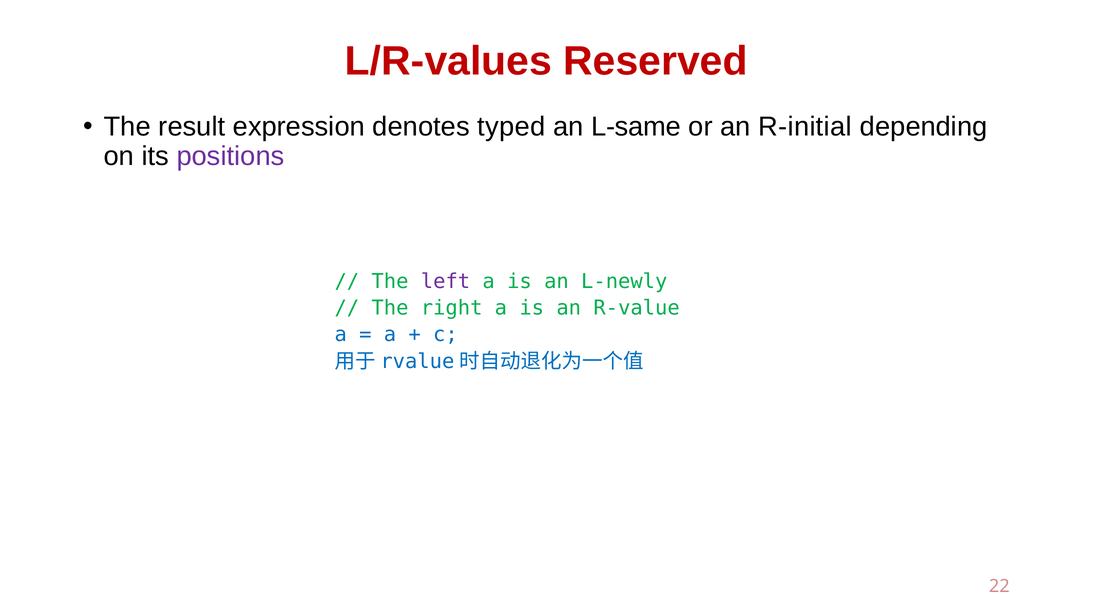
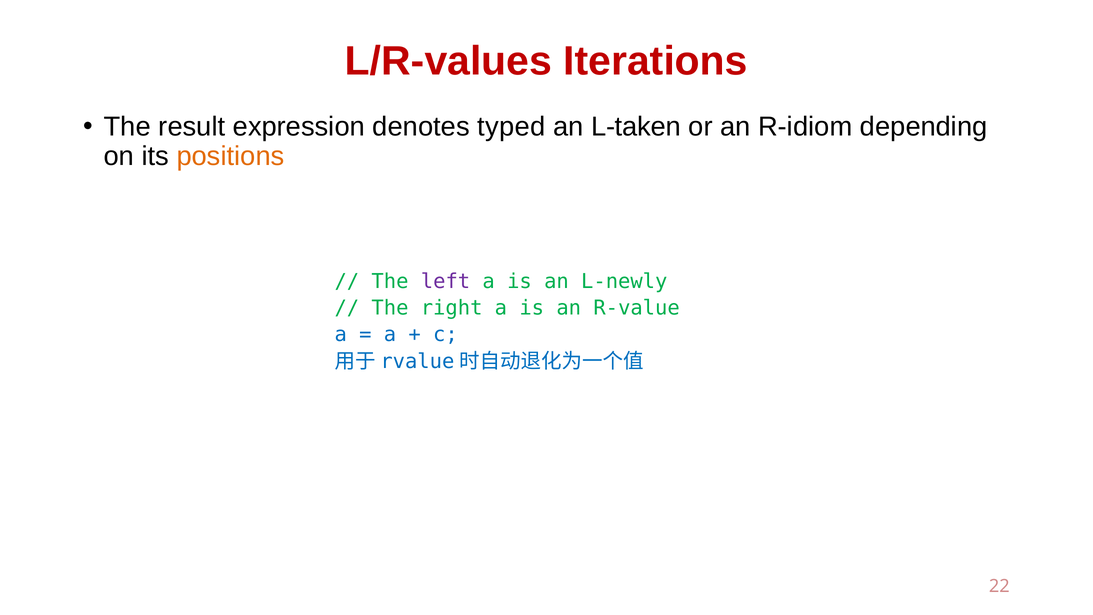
Reserved: Reserved -> Iterations
L-same: L-same -> L-taken
R-initial: R-initial -> R-idiom
positions colour: purple -> orange
